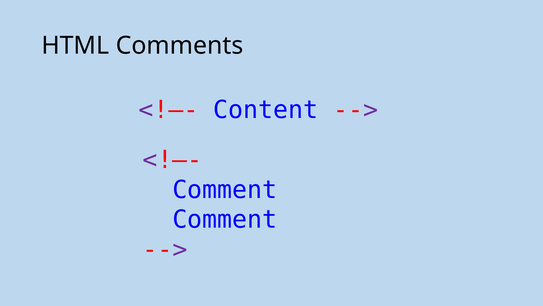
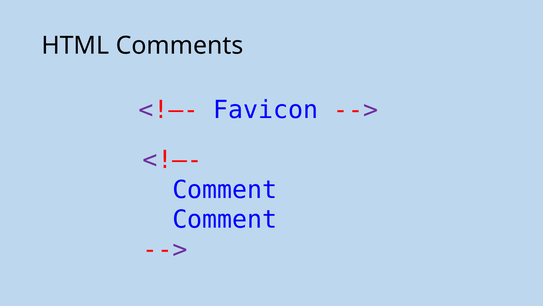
Content: Content -> Favicon
